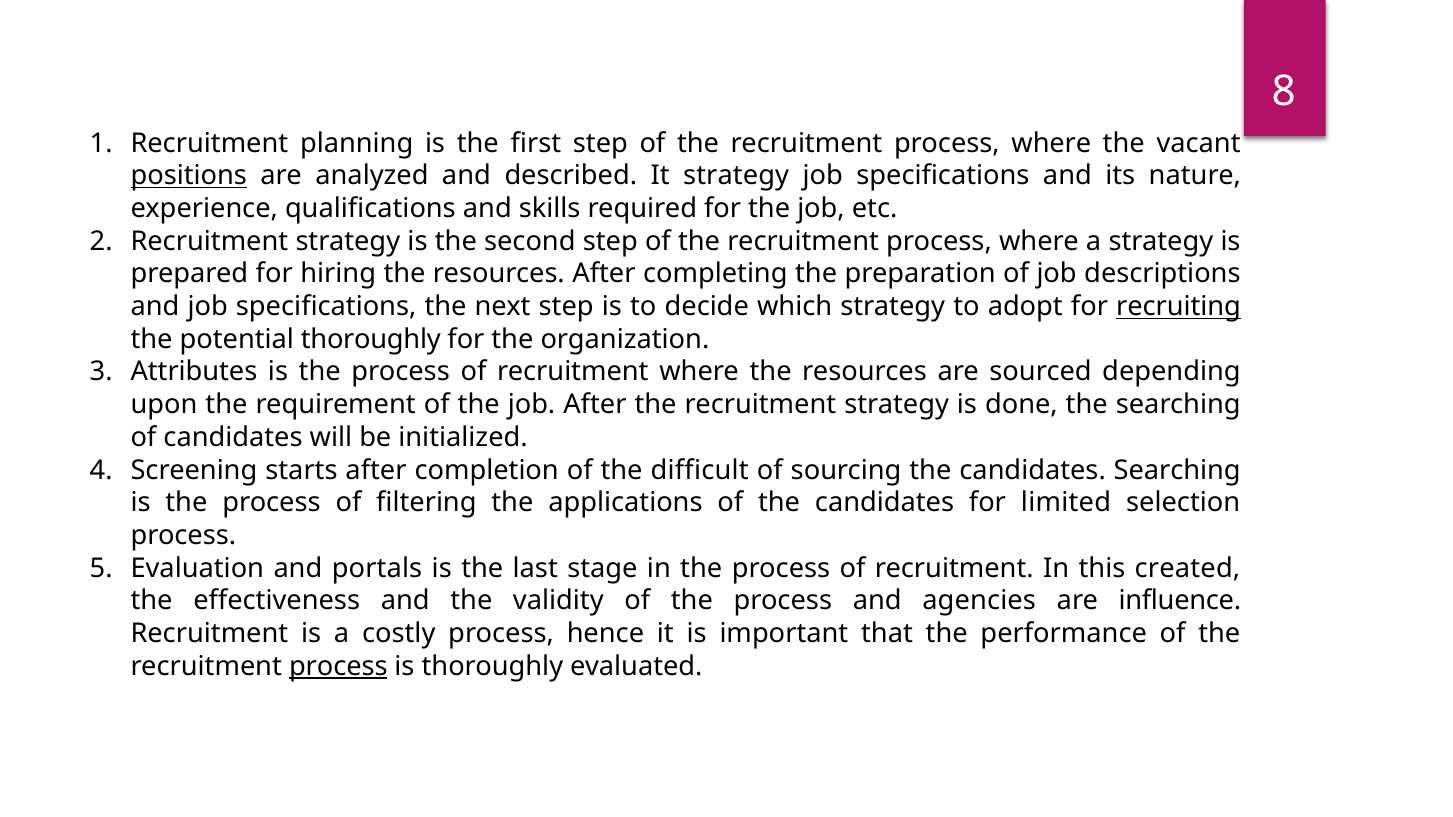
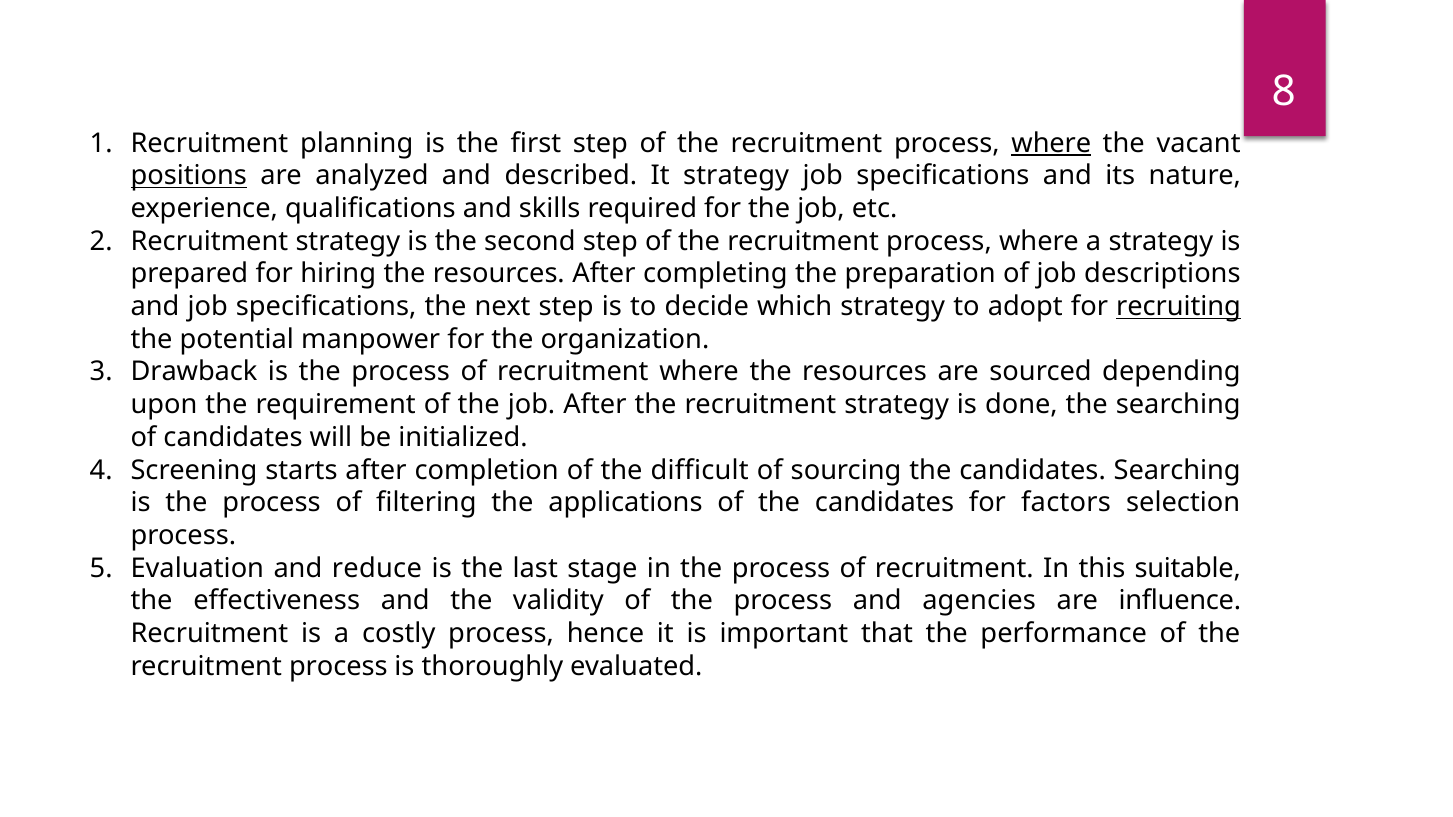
where at (1051, 143) underline: none -> present
potential thoroughly: thoroughly -> manpower
Attributes: Attributes -> Drawback
limited: limited -> factors
portals: portals -> reduce
created: created -> suitable
process at (338, 666) underline: present -> none
